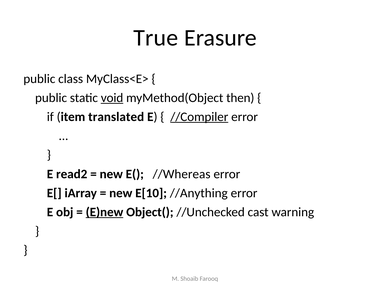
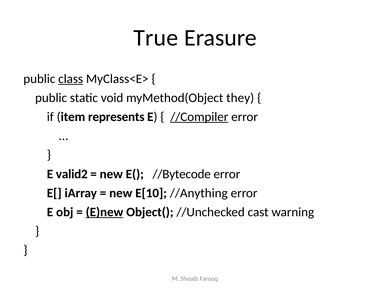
class underline: none -> present
void underline: present -> none
then: then -> they
translated: translated -> represents
read2: read2 -> valid2
//Whereas: //Whereas -> //Bytecode
